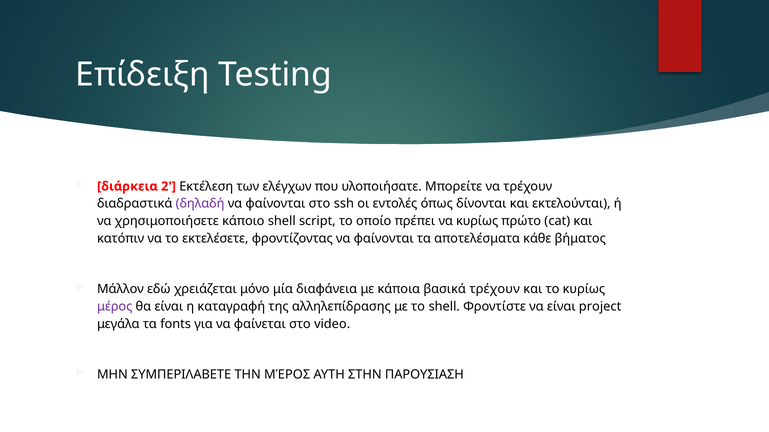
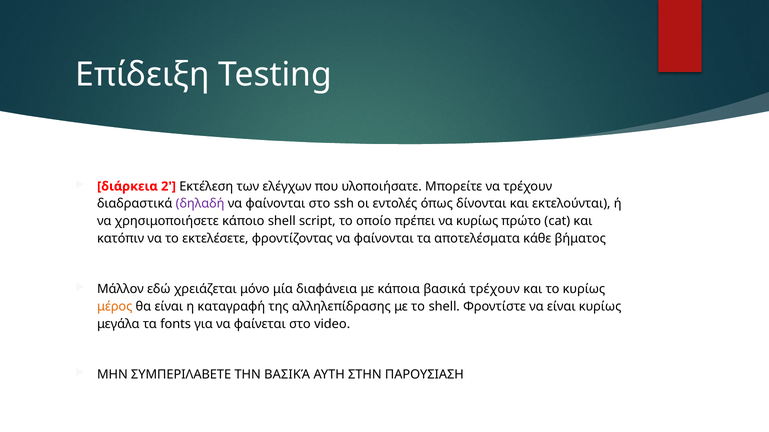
μέρος at (115, 307) colour: purple -> orange
είναι project: project -> κυρίως
ΤΗΝ ΜΈΡΟΣ: ΜΈΡΟΣ -> ΒΑΣΙΚΆ
